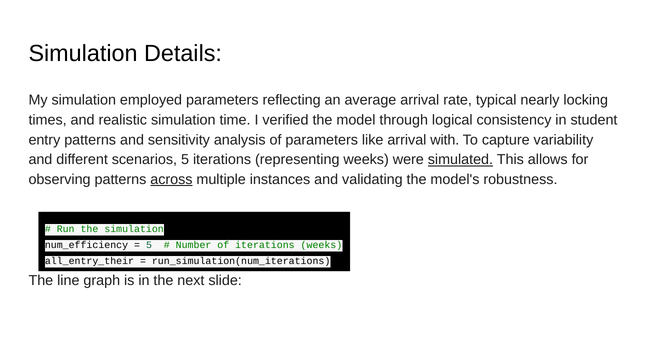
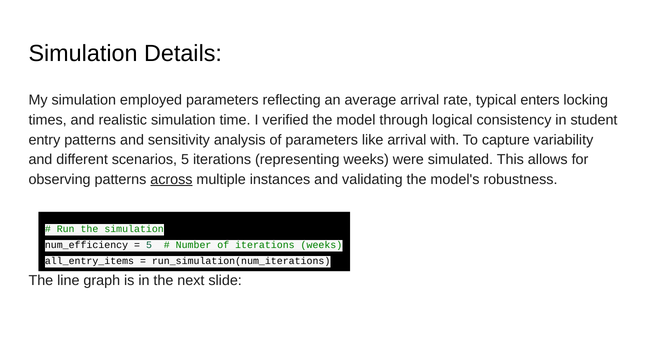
nearly: nearly -> enters
simulated underline: present -> none
all_entry_their: all_entry_their -> all_entry_items
